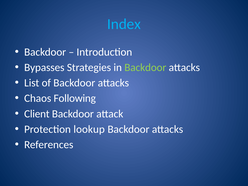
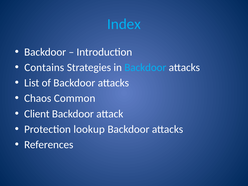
Bypasses: Bypasses -> Contains
Backdoor at (145, 67) colour: light green -> light blue
Following: Following -> Common
